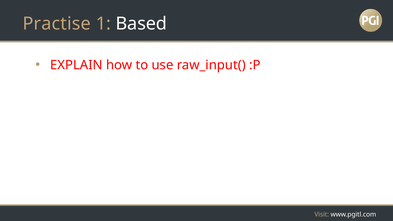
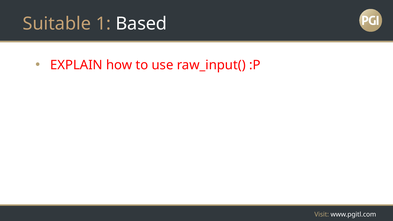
Practise: Practise -> Suitable
